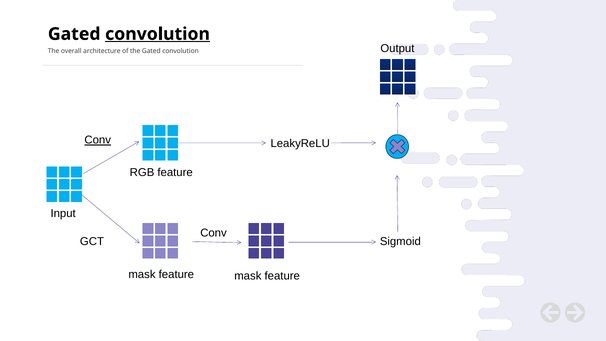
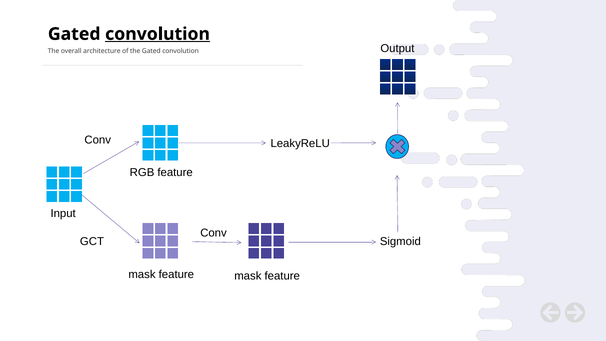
Conv at (98, 140) underline: present -> none
